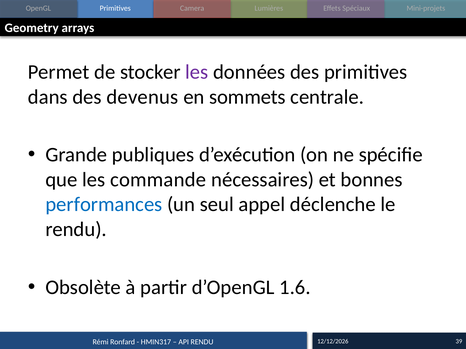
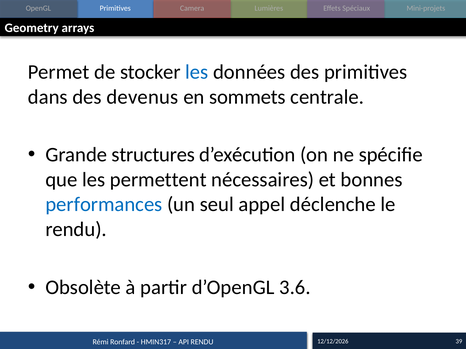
les at (197, 72) colour: purple -> blue
publiques: publiques -> structures
commande: commande -> permettent
1.6: 1.6 -> 3.6
